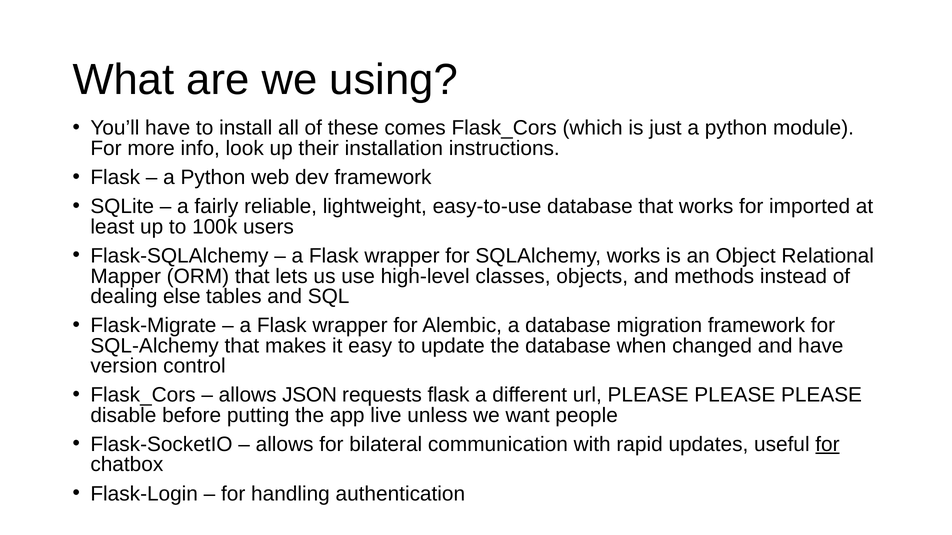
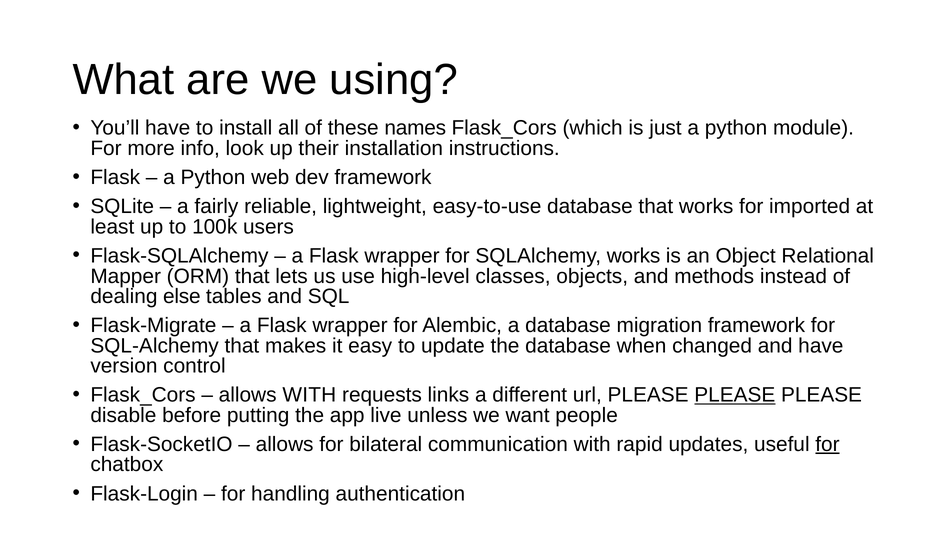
comes: comes -> names
allows JSON: JSON -> WITH
requests flask: flask -> links
PLEASE at (735, 395) underline: none -> present
